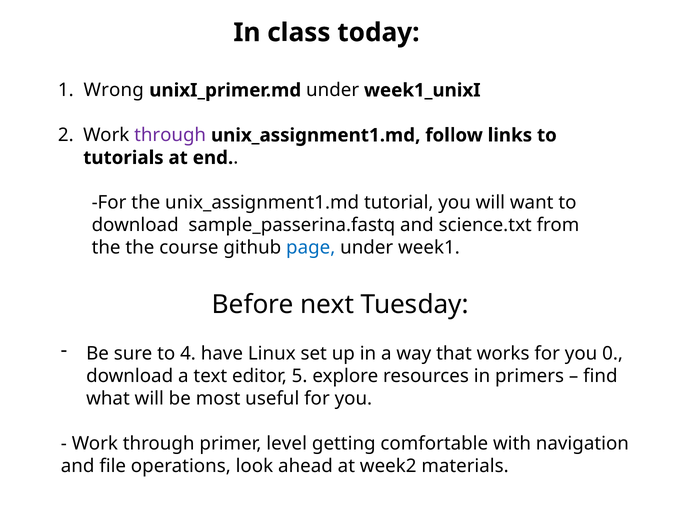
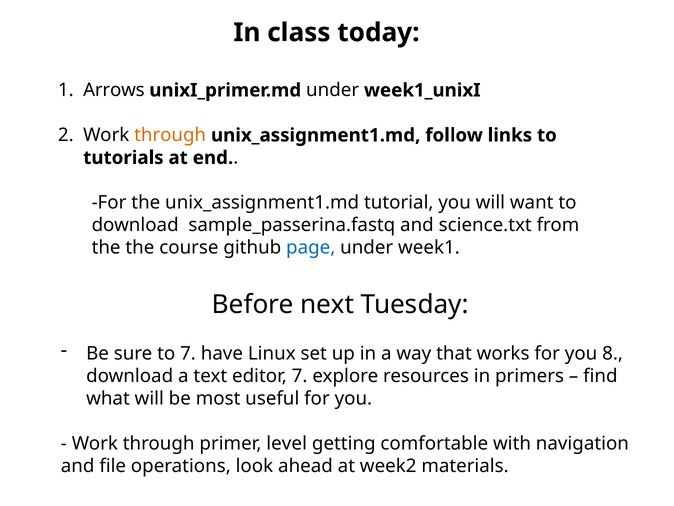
Wrong: Wrong -> Arrows
through at (170, 135) colour: purple -> orange
to 4: 4 -> 7
0: 0 -> 8
editor 5: 5 -> 7
